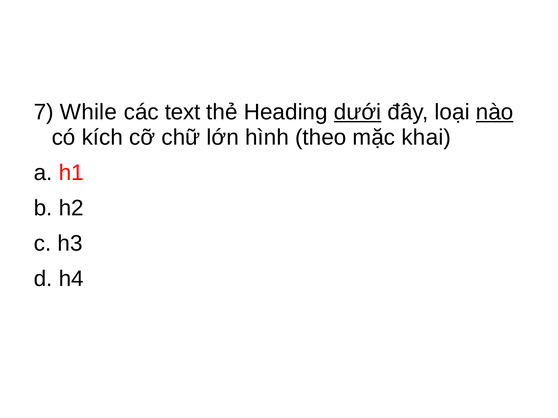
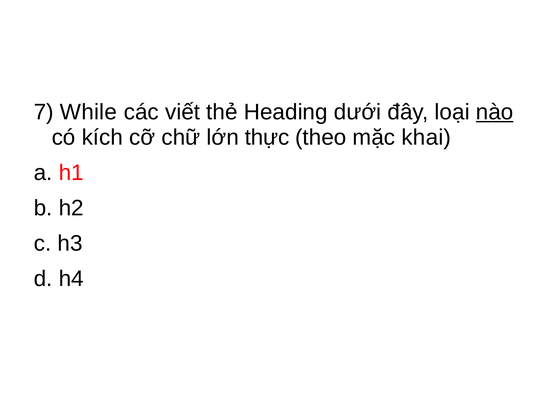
text: text -> viết
dưới underline: present -> none
hình: hình -> thực
